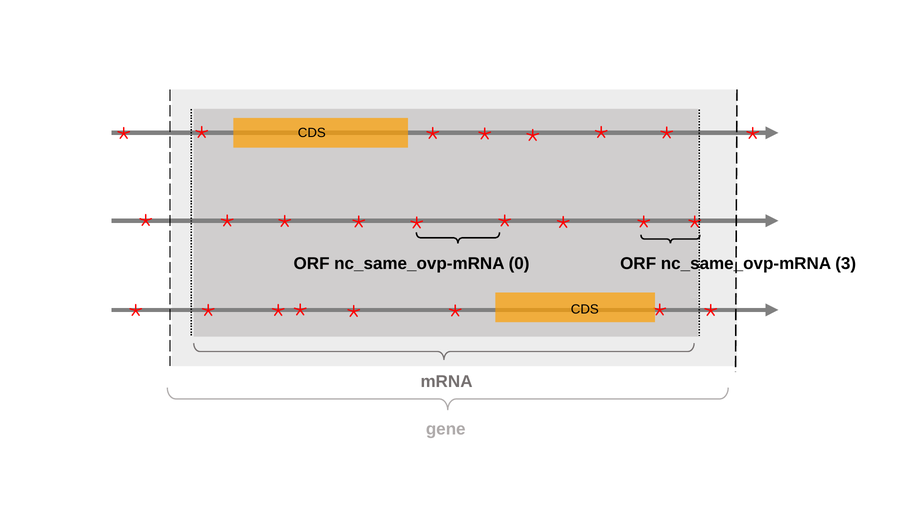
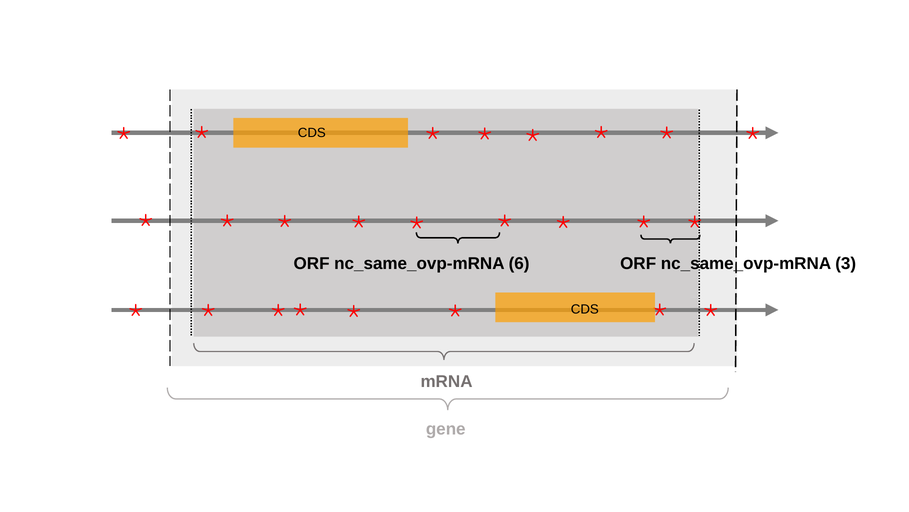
0: 0 -> 6
